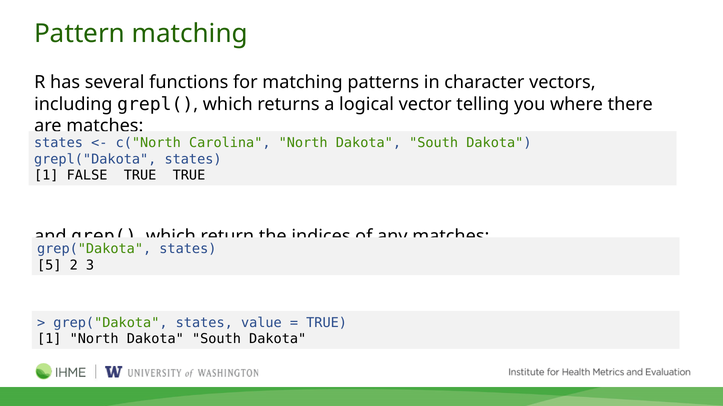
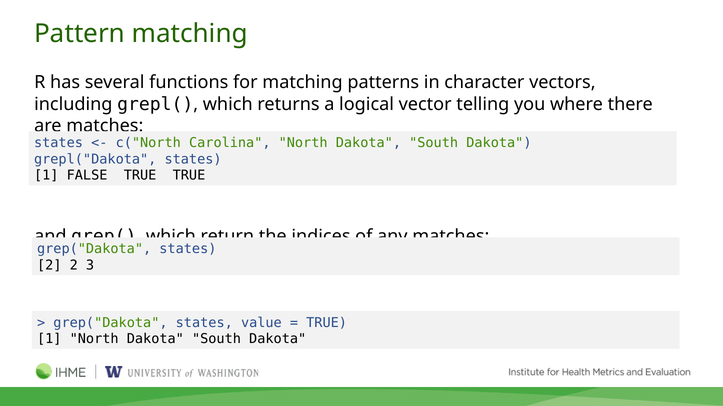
5 at (49, 266): 5 -> 2
